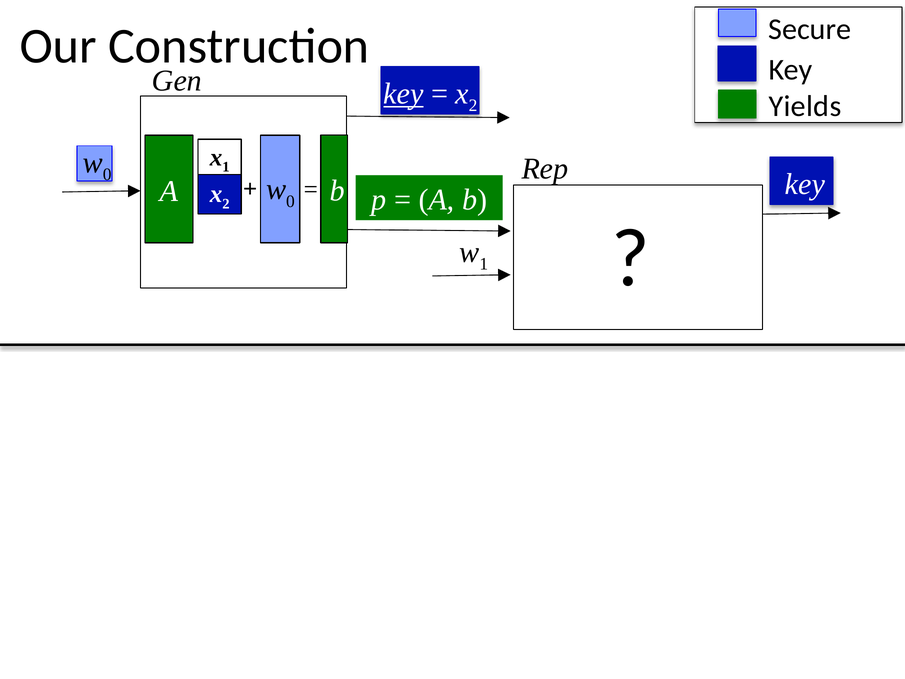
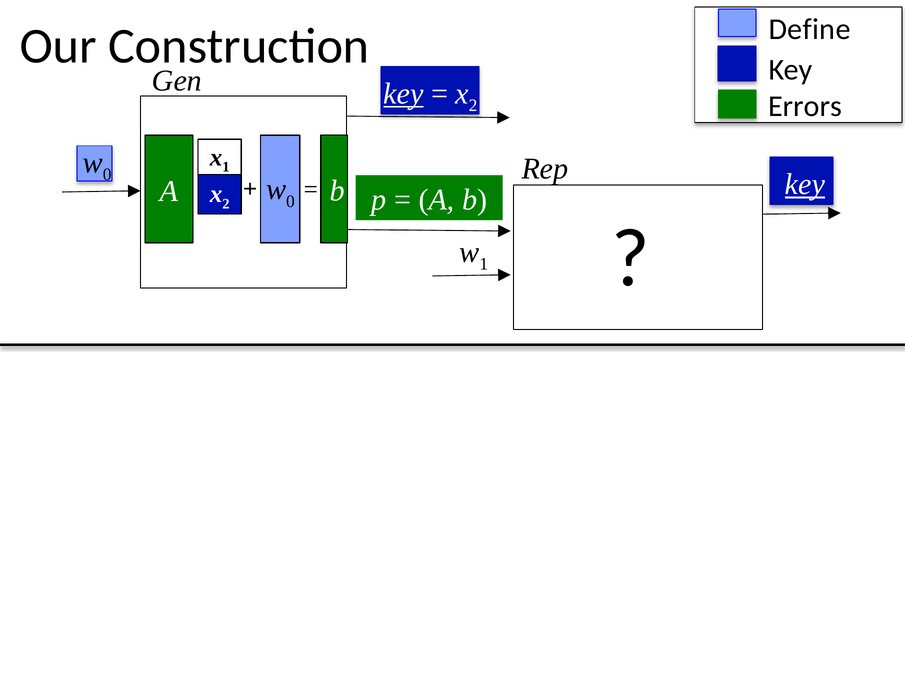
Secure: Secure -> Define
Yields: Yields -> Errors
key at (805, 184) underline: none -> present
